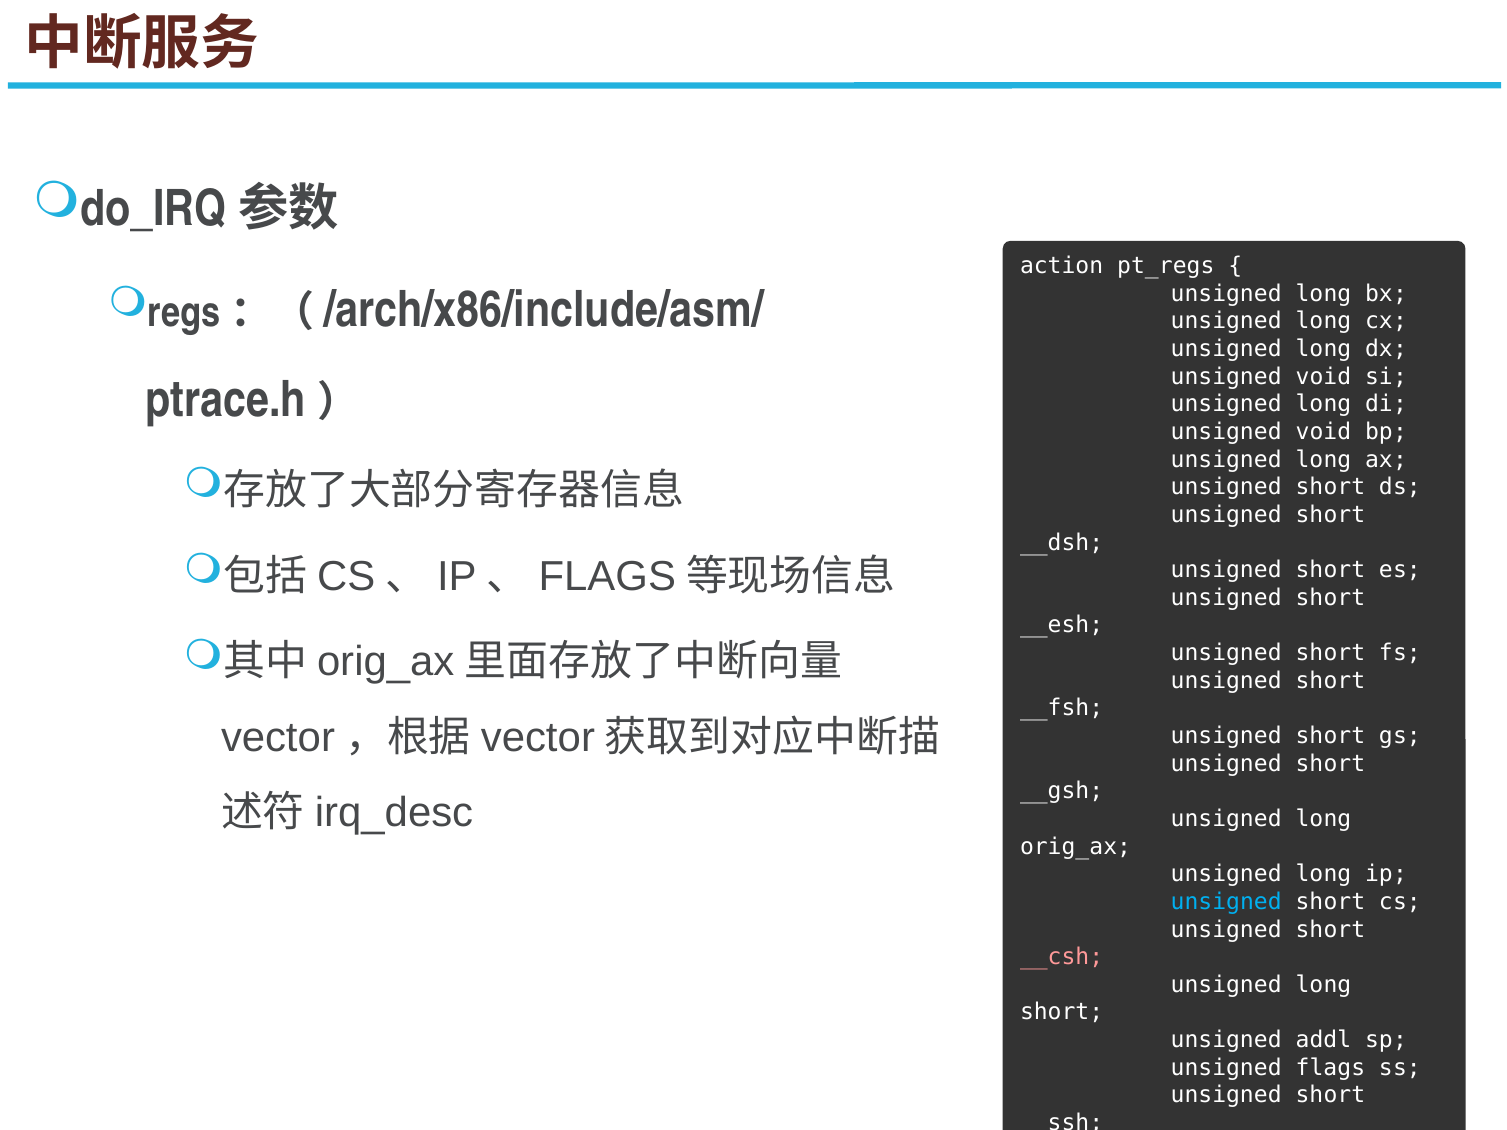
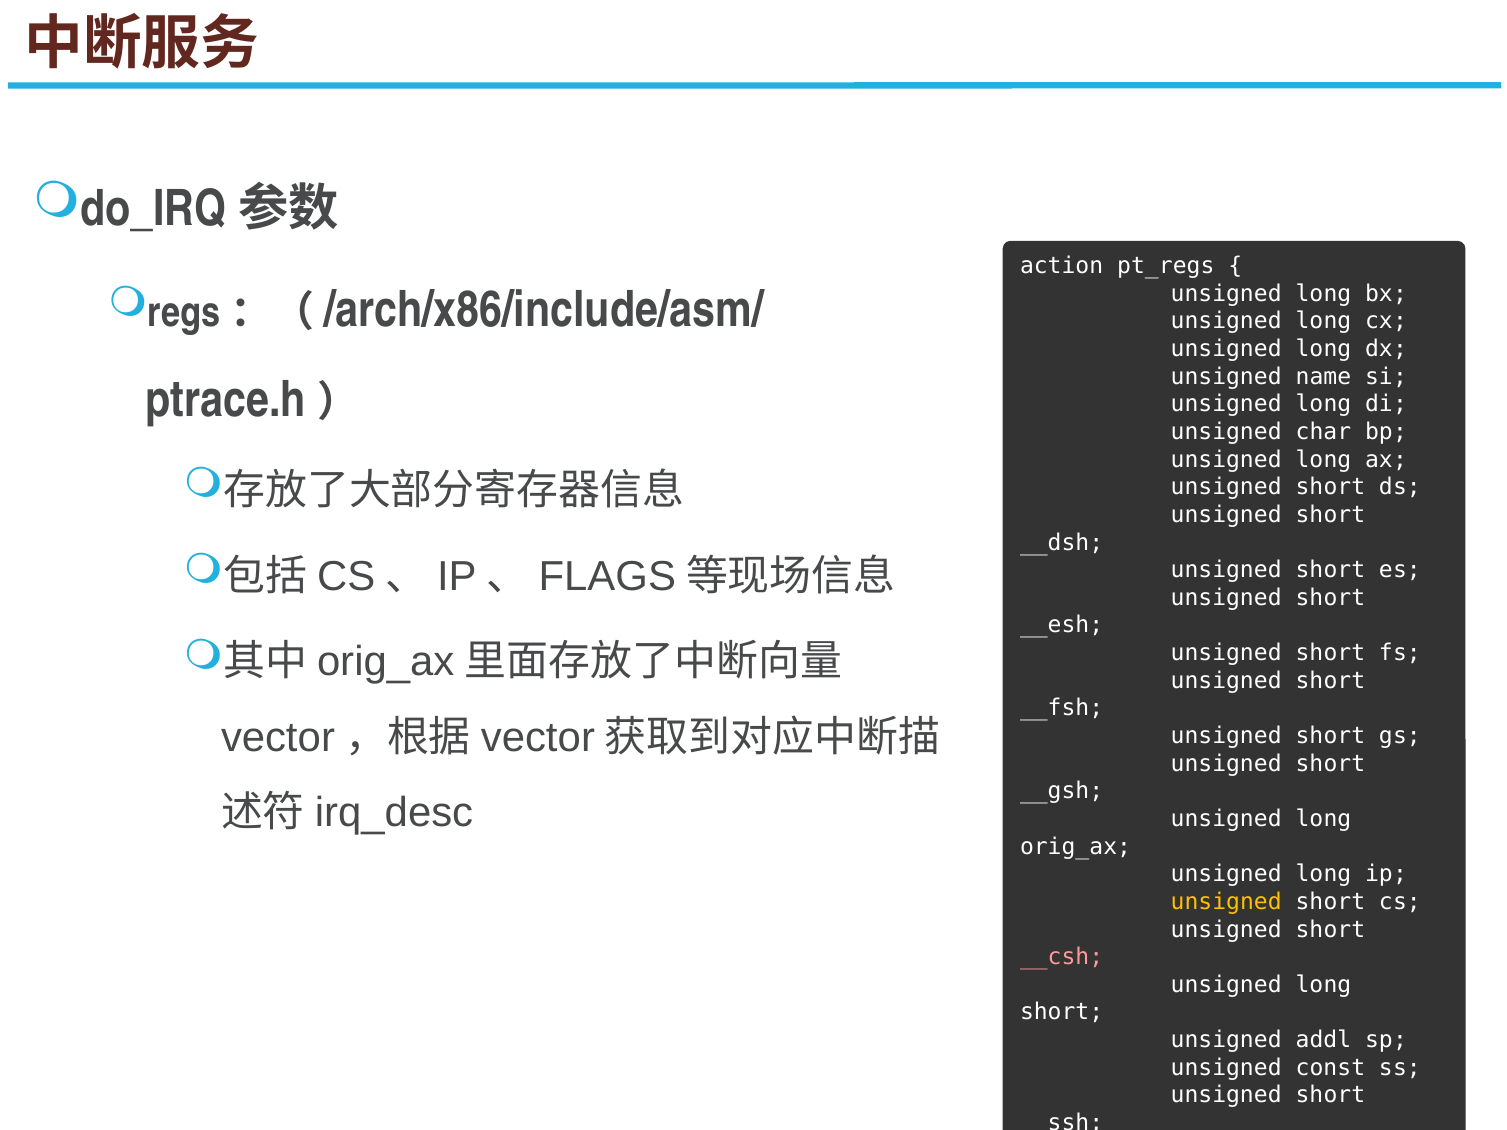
void at (1323, 377): void -> name
void at (1323, 432): void -> char
unsigned at (1226, 902) colour: light blue -> yellow
flags: flags -> const
